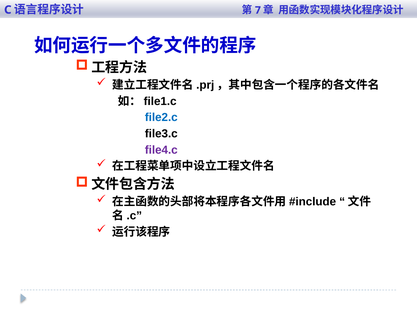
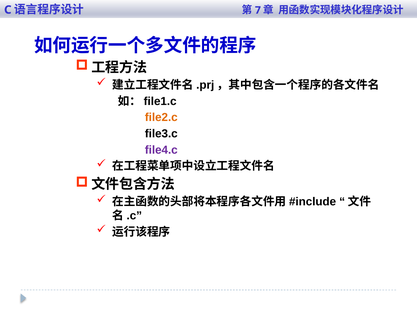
file2.c colour: blue -> orange
